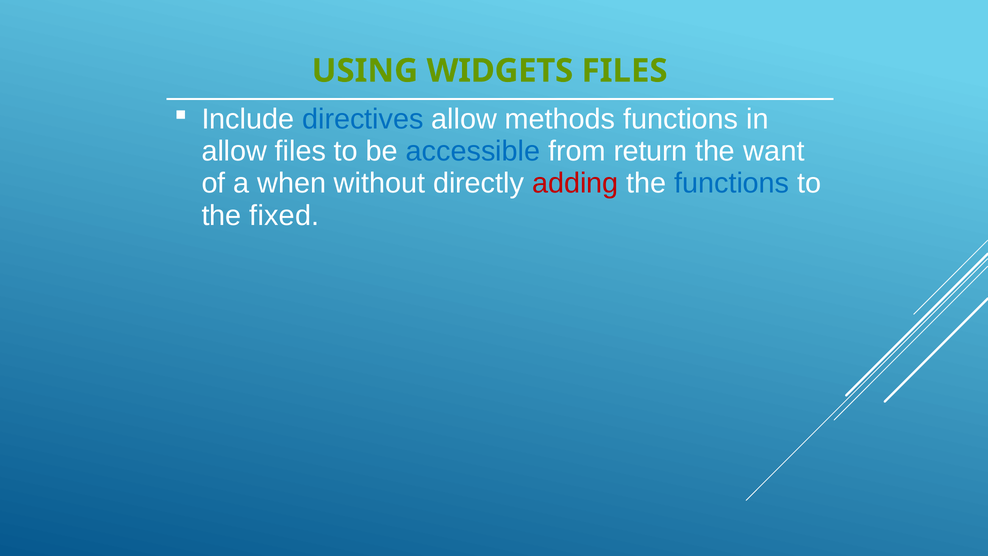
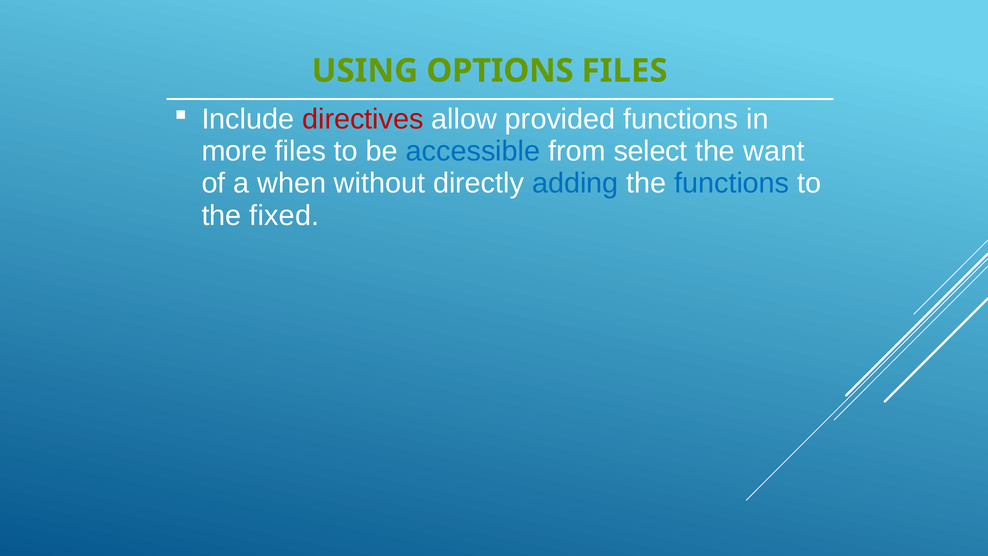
WIDGETS: WIDGETS -> OPTIONS
directives colour: blue -> red
methods: methods -> provided
allow at (234, 151): allow -> more
return: return -> select
adding colour: red -> blue
